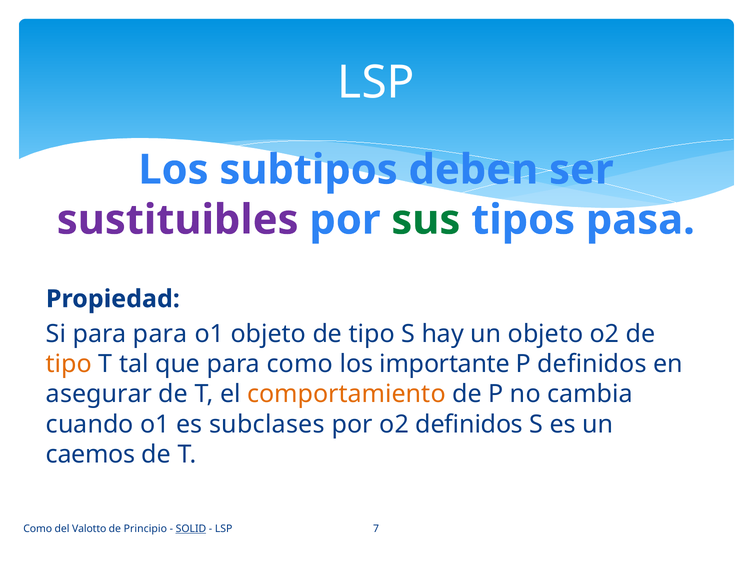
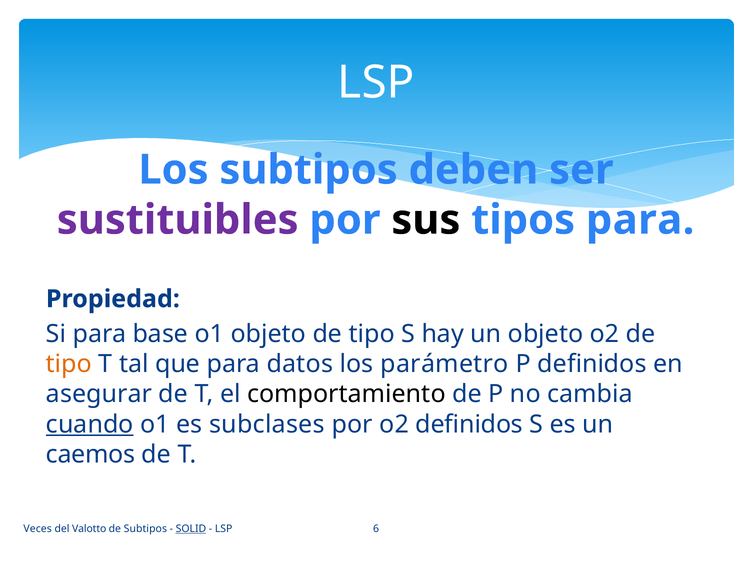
sus colour: green -> black
tipos pasa: pasa -> para
para para: para -> base
para como: como -> datos
importante: importante -> parámetro
comportamiento colour: orange -> black
cuando underline: none -> present
Como at (38, 529): Como -> Veces
de Principio: Principio -> Subtipos
7: 7 -> 6
